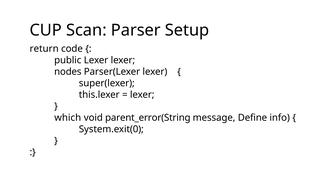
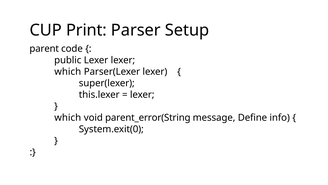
Scan: Scan -> Print
return: return -> parent
nodes at (68, 71): nodes -> which
